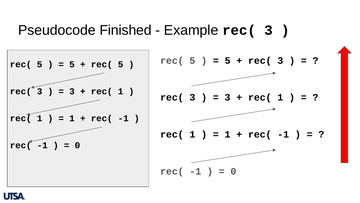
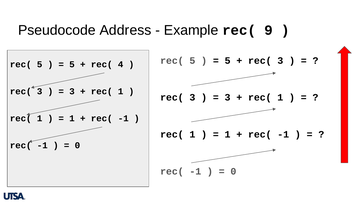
Finished: Finished -> Address
Example rec( 3: 3 -> 9
5 at (121, 64): 5 -> 4
